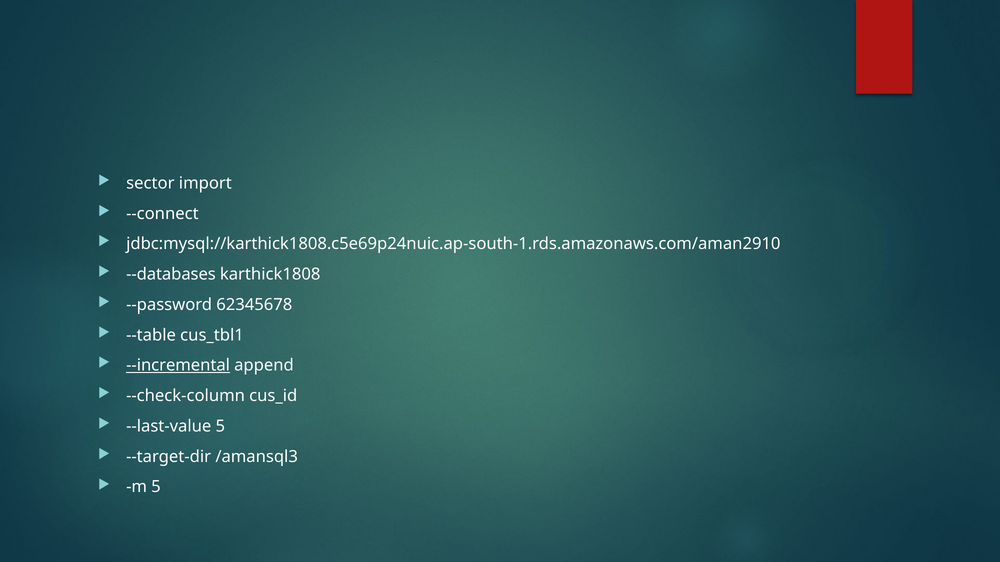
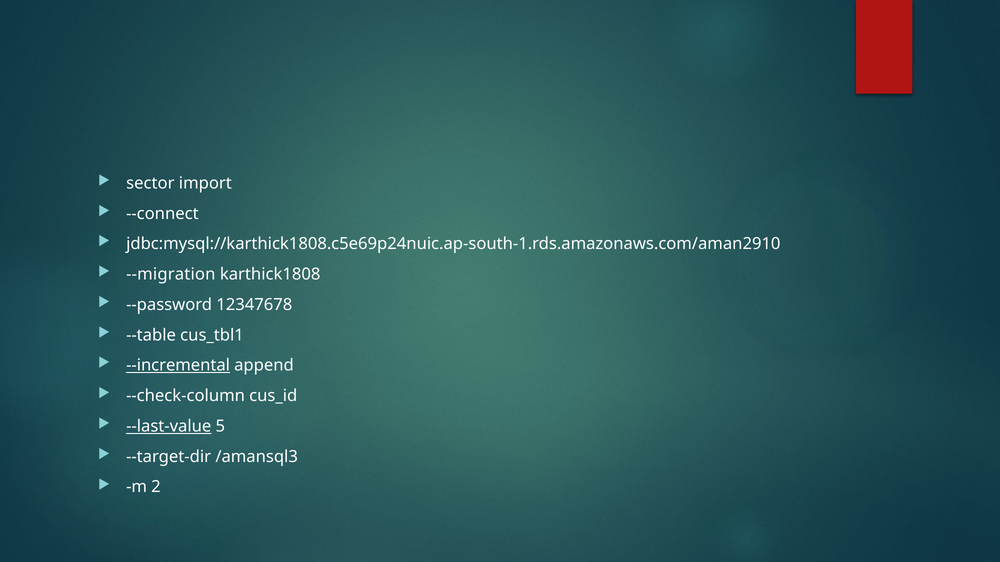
--databases: --databases -> --migration
62345678: 62345678 -> 12347678
--last-value underline: none -> present
m 5: 5 -> 2
